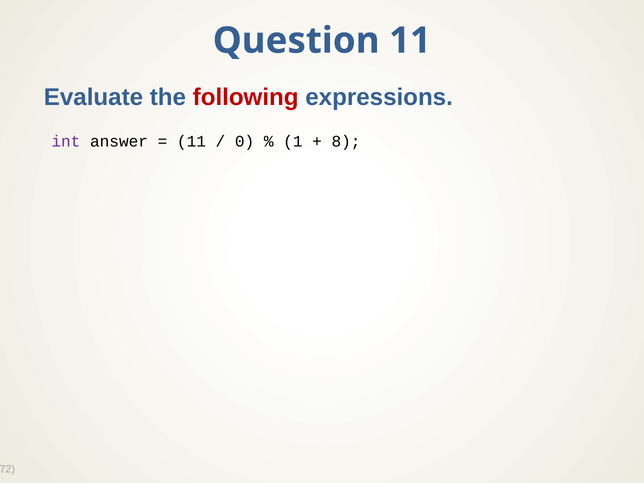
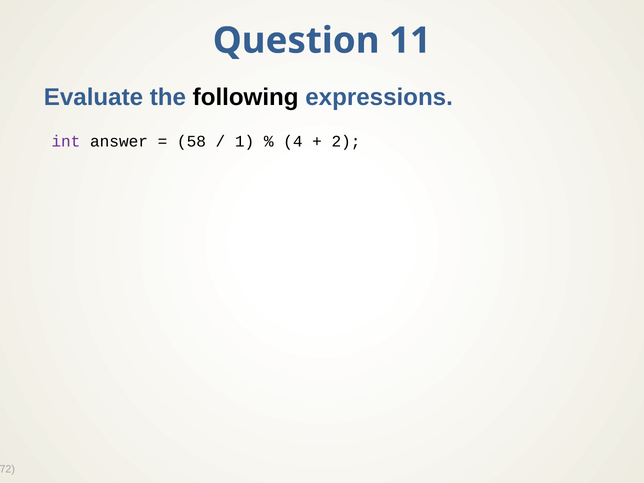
following colour: red -> black
11 at (191, 142): 11 -> 58
0: 0 -> 1
1: 1 -> 4
8: 8 -> 2
